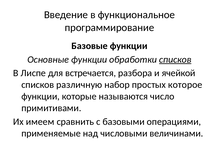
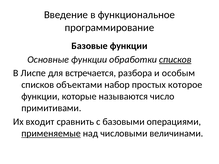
ячейкой: ячейкой -> особым
различную: различную -> объектами
имеем: имеем -> входит
применяемые underline: none -> present
